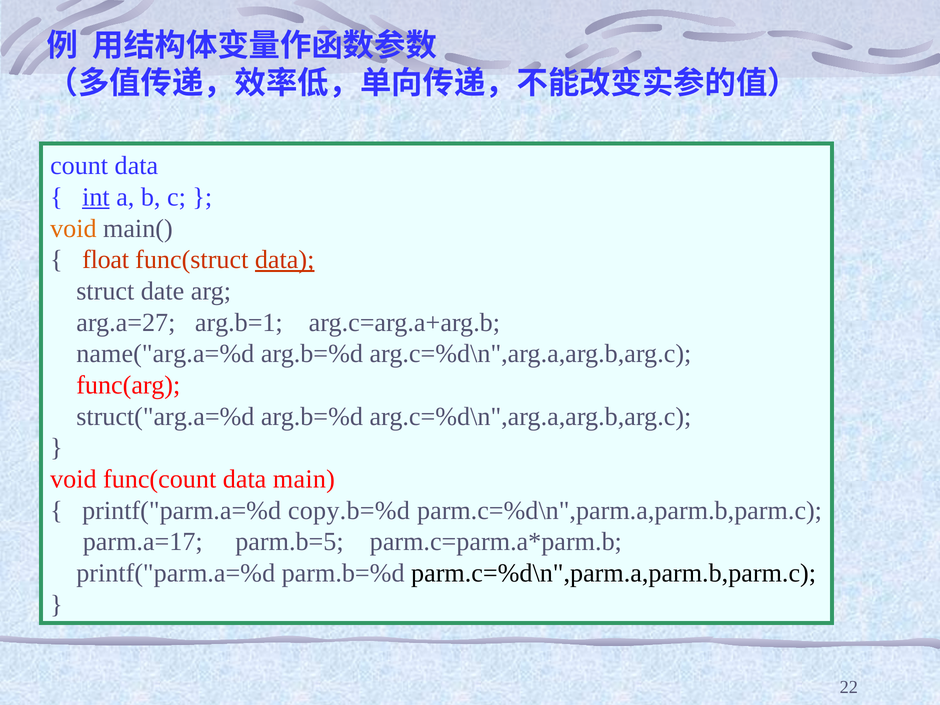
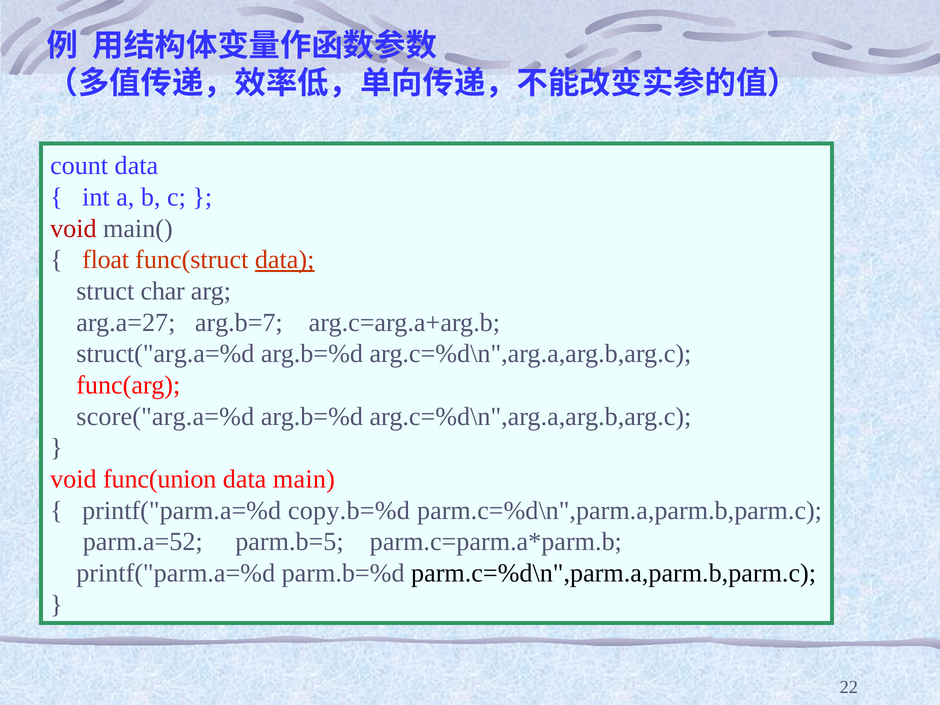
int underline: present -> none
void at (73, 228) colour: orange -> red
date: date -> char
arg.b=1: arg.b=1 -> arg.b=7
name("arg.a=%d: name("arg.a=%d -> struct("arg.a=%d
struct("arg.a=%d: struct("arg.a=%d -> score("arg.a=%d
func(count: func(count -> func(union
parm.a=17: parm.a=17 -> parm.a=52
